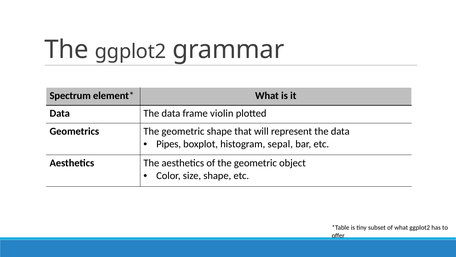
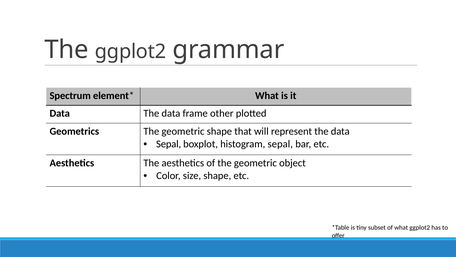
violin: violin -> other
Pipes at (169, 144): Pipes -> Sepal
